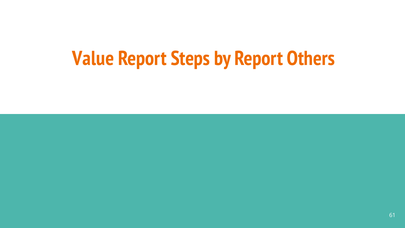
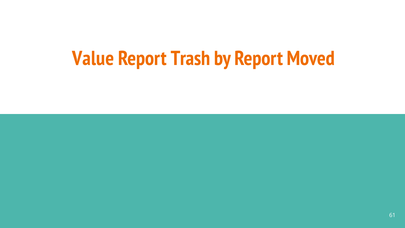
Steps: Steps -> Trash
Others: Others -> Moved
